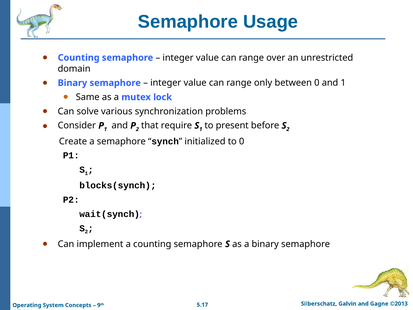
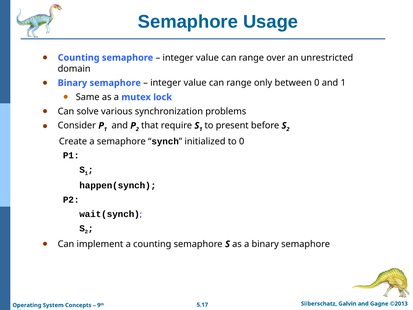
blocks(synch: blocks(synch -> happen(synch
